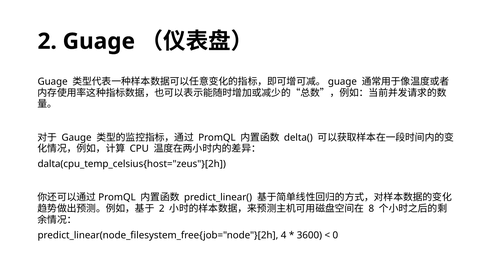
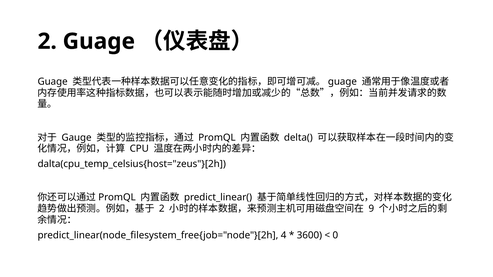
8: 8 -> 9
